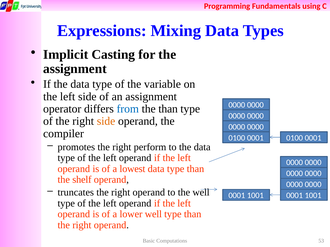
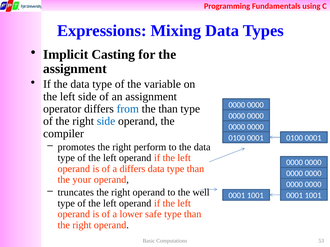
side at (106, 121) colour: orange -> blue
a lowest: lowest -> differs
shelf: shelf -> your
lower well: well -> safe
